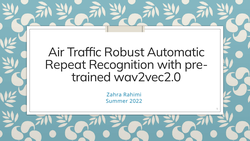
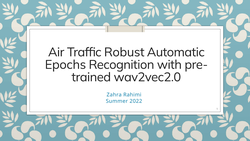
Repeat: Repeat -> Epochs
